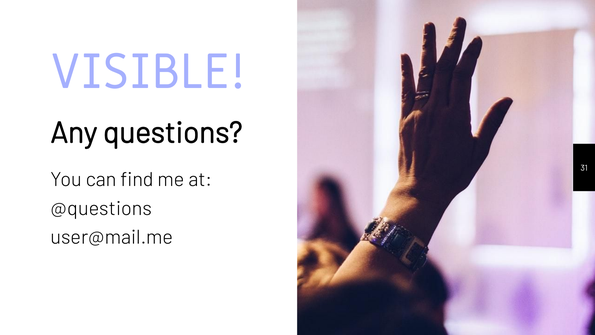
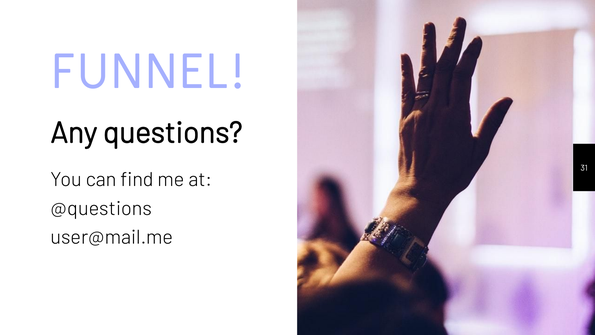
VISIBLE: VISIBLE -> FUNNEL
